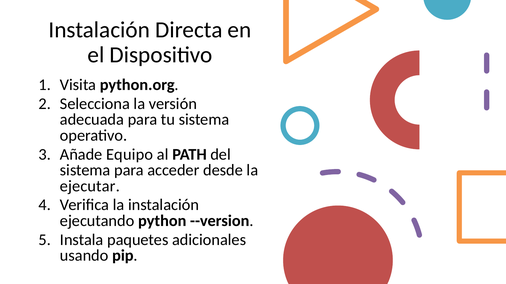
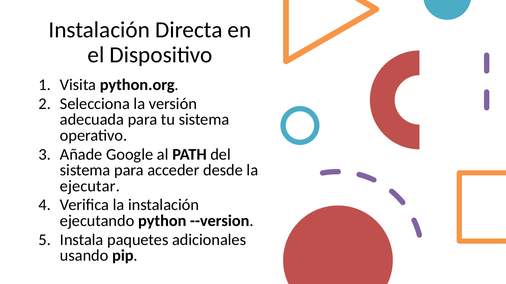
Equipo: Equipo -> Google
